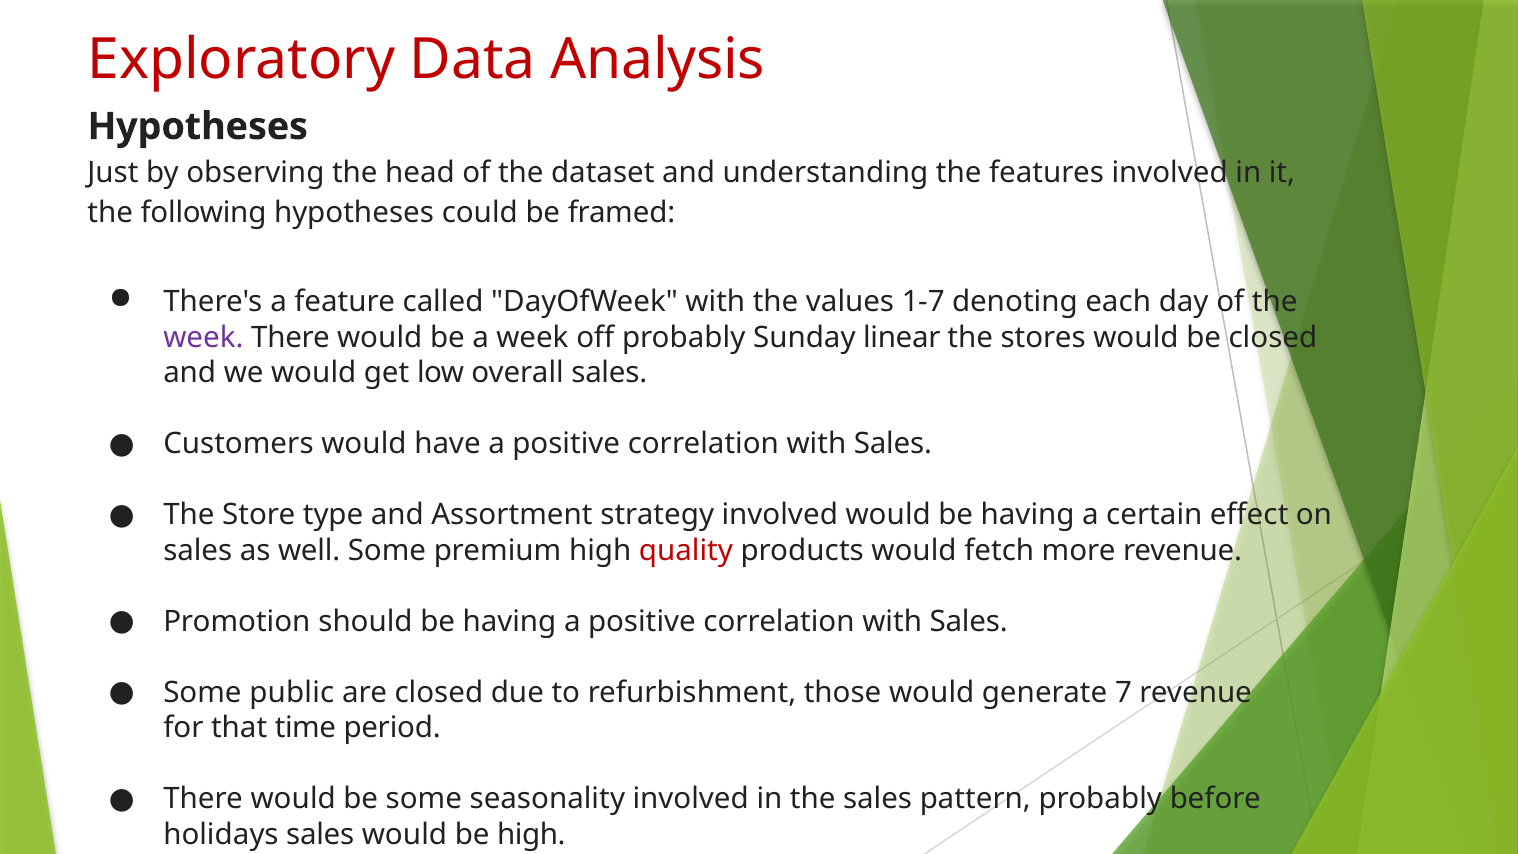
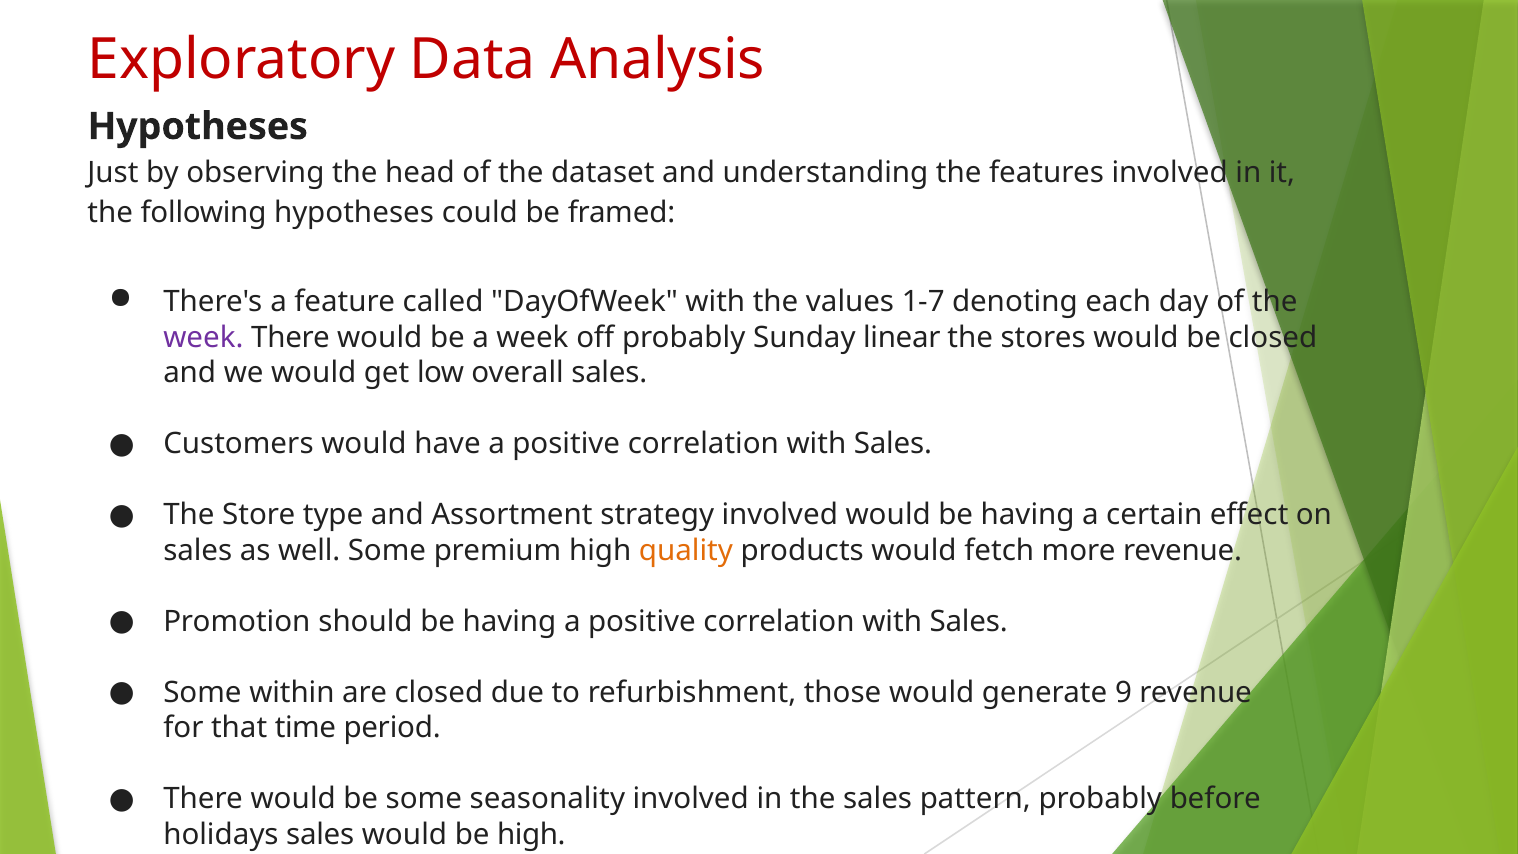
quality colour: red -> orange
public: public -> within
7: 7 -> 9
